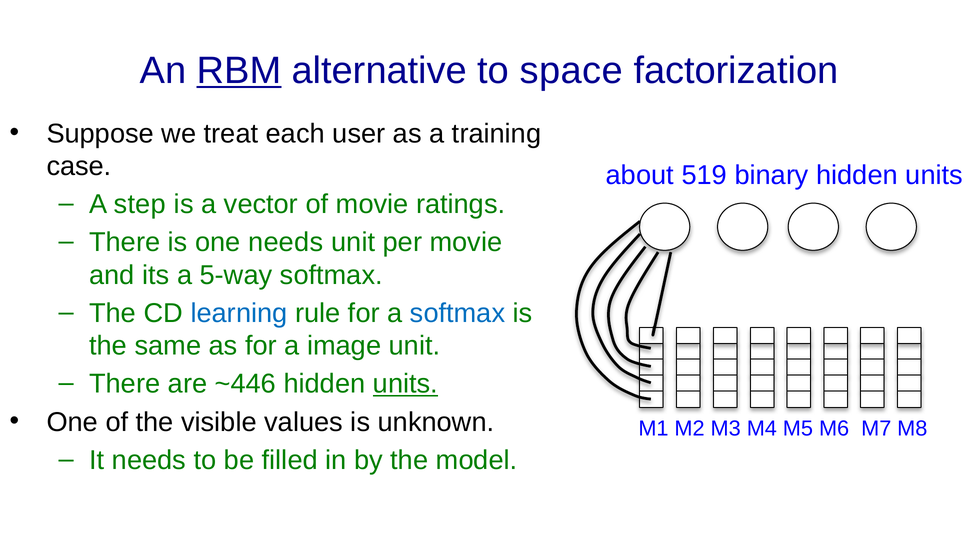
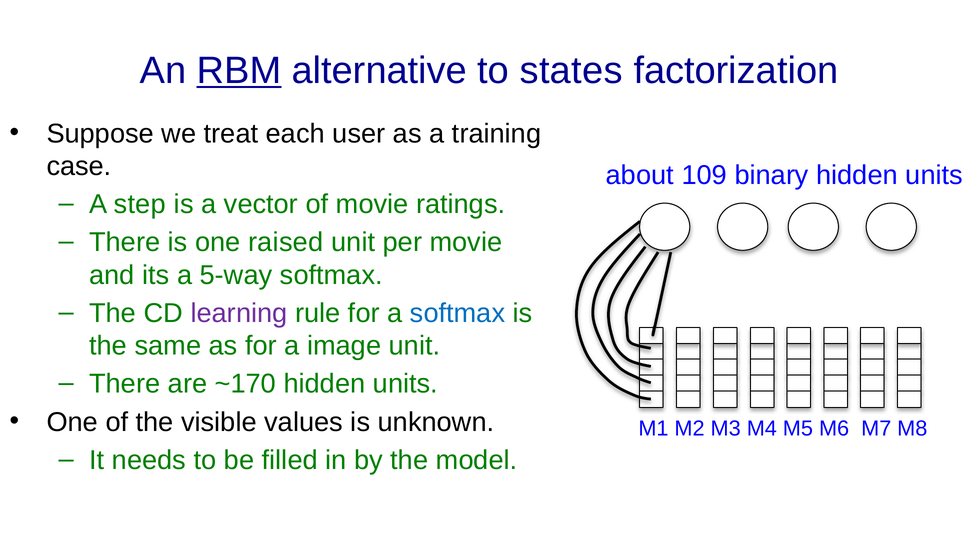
space: space -> states
519: 519 -> 109
one needs: needs -> raised
learning colour: blue -> purple
~446: ~446 -> ~170
units at (405, 384) underline: present -> none
